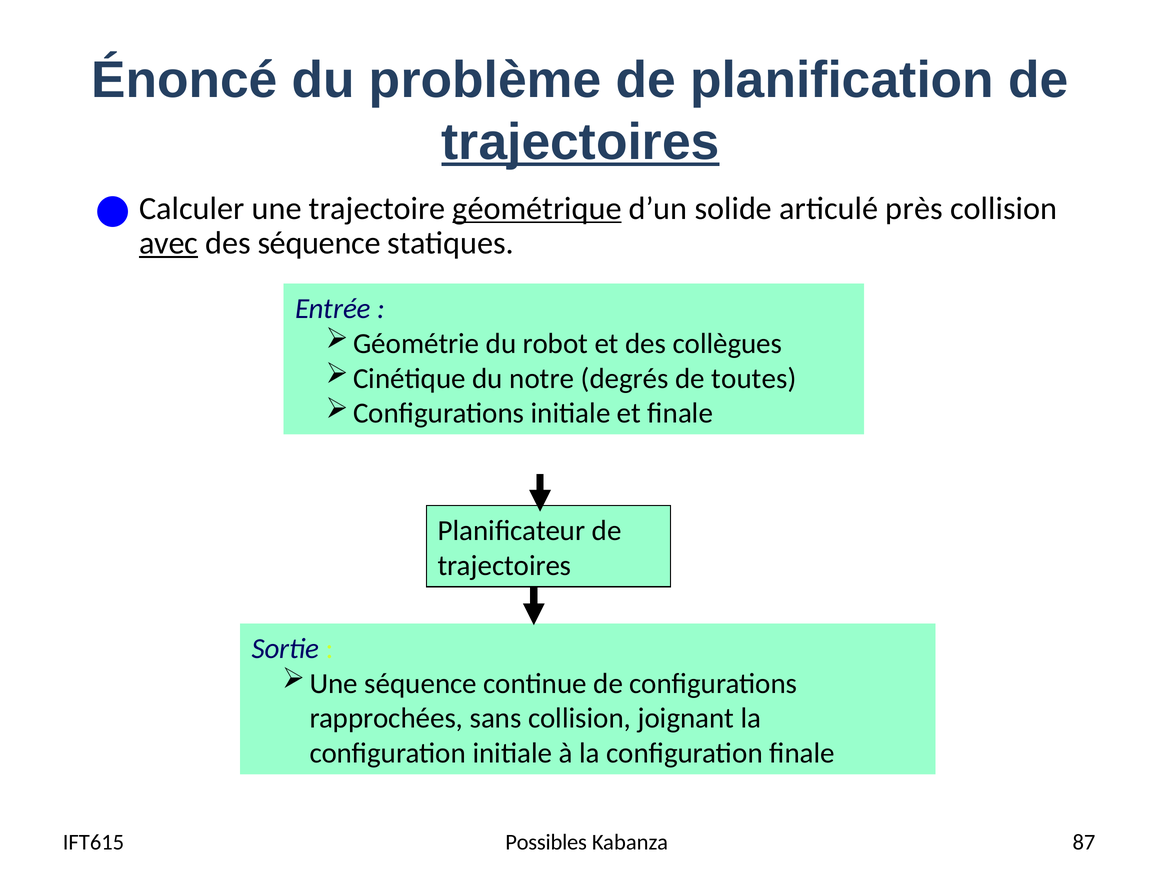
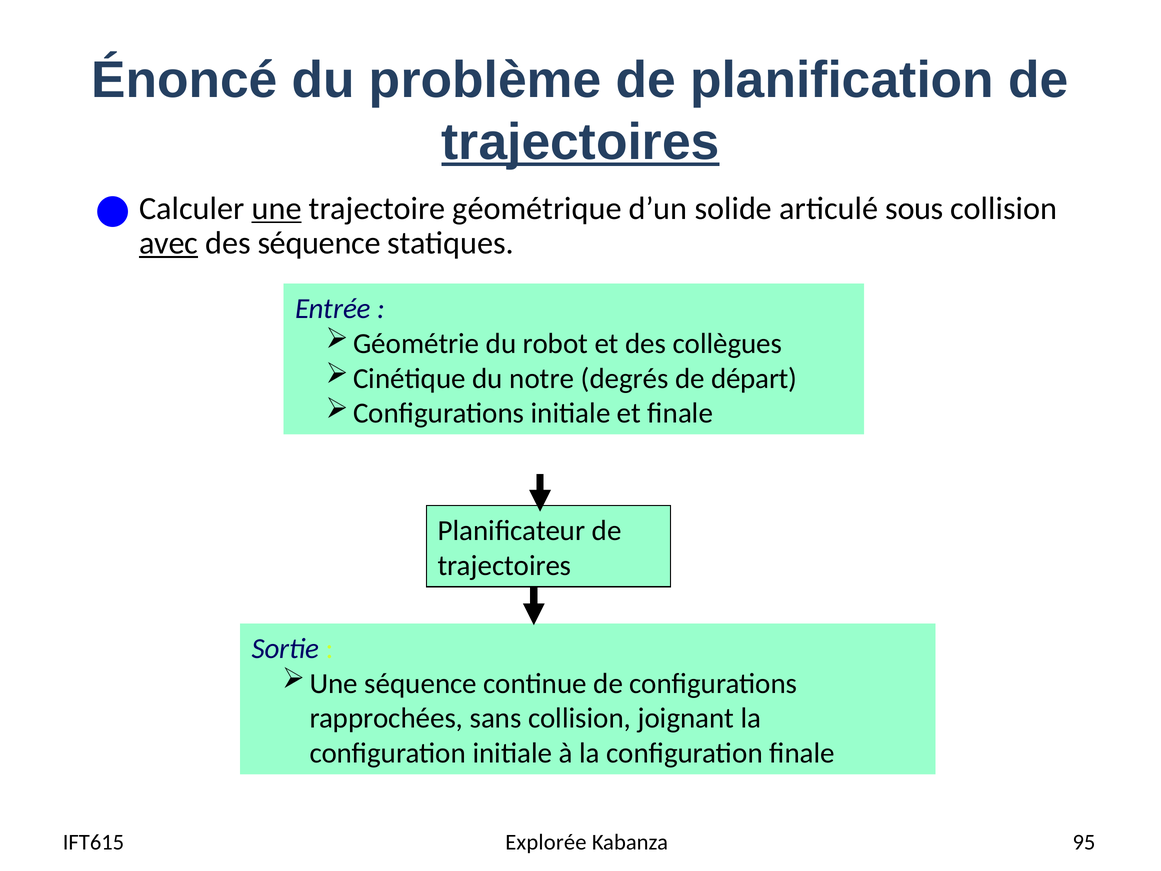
une at (277, 208) underline: none -> present
géométrique underline: present -> none
près: près -> sous
toutes: toutes -> départ
Possibles: Possibles -> Explorée
87: 87 -> 95
